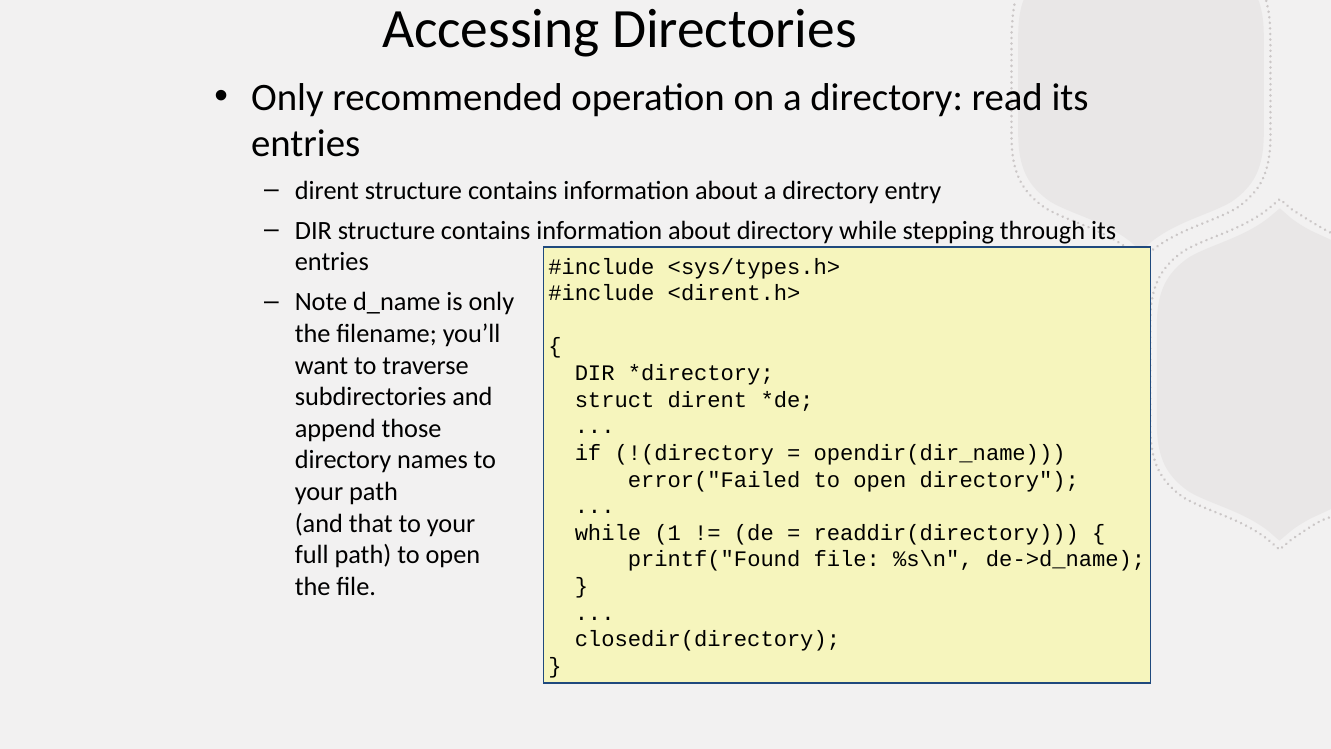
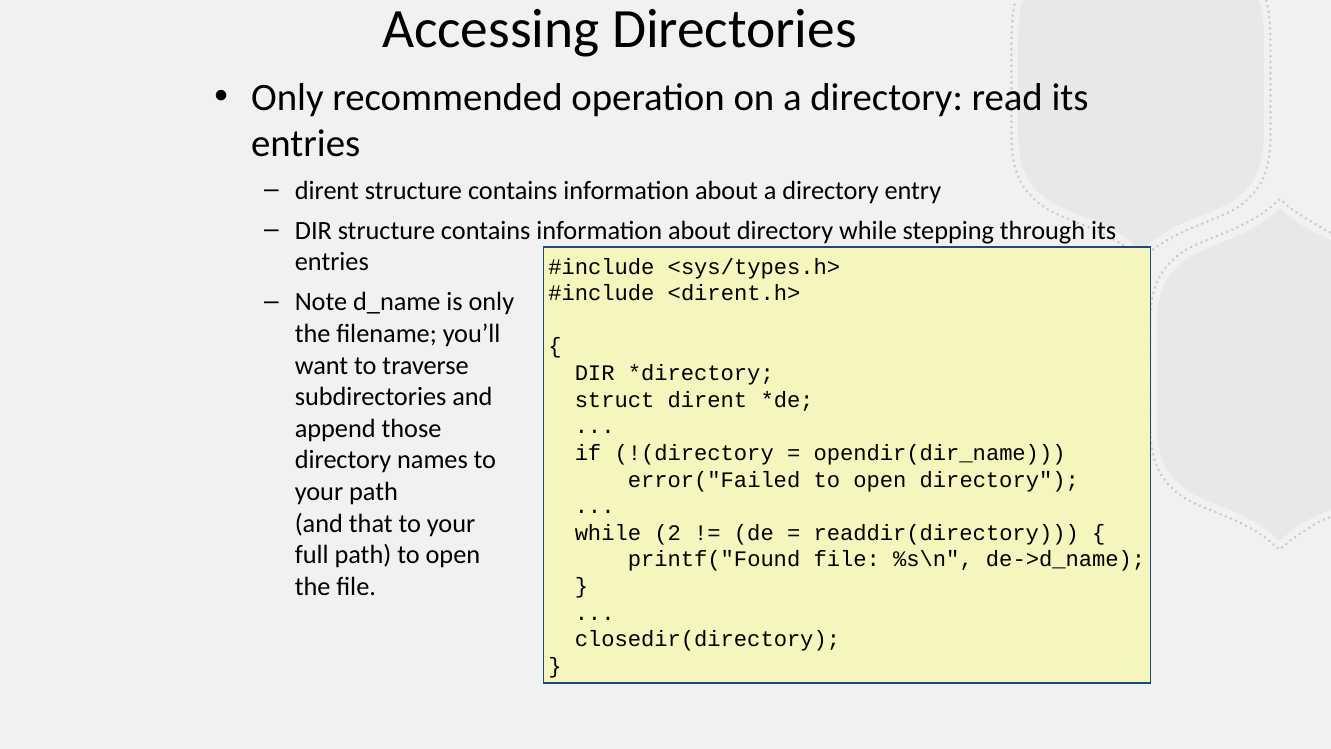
1: 1 -> 2
